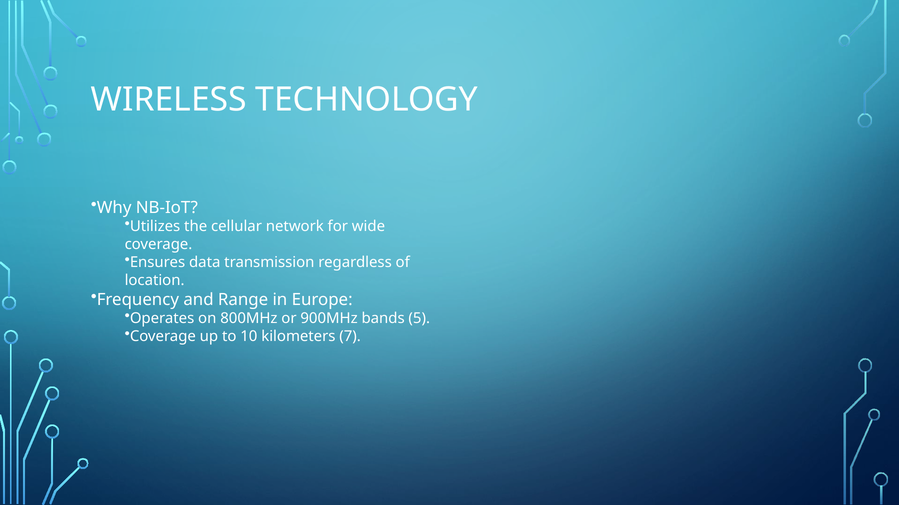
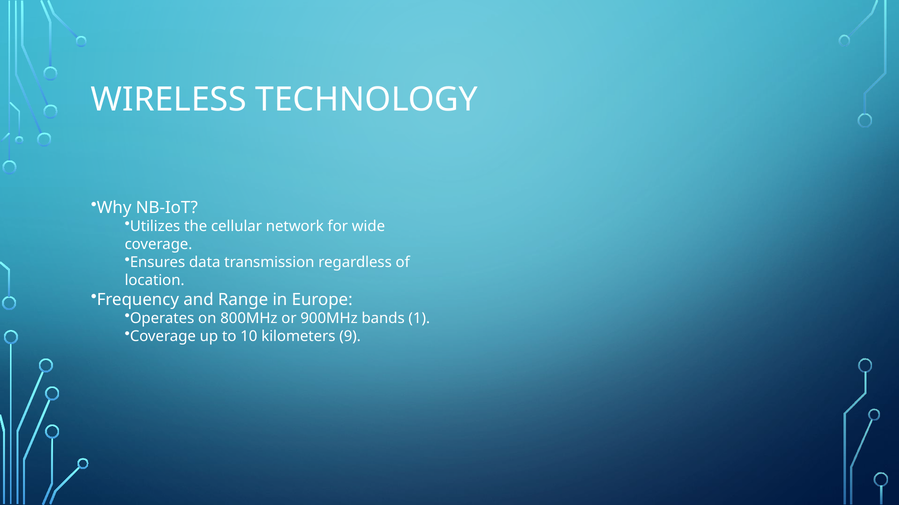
5: 5 -> 1
7: 7 -> 9
